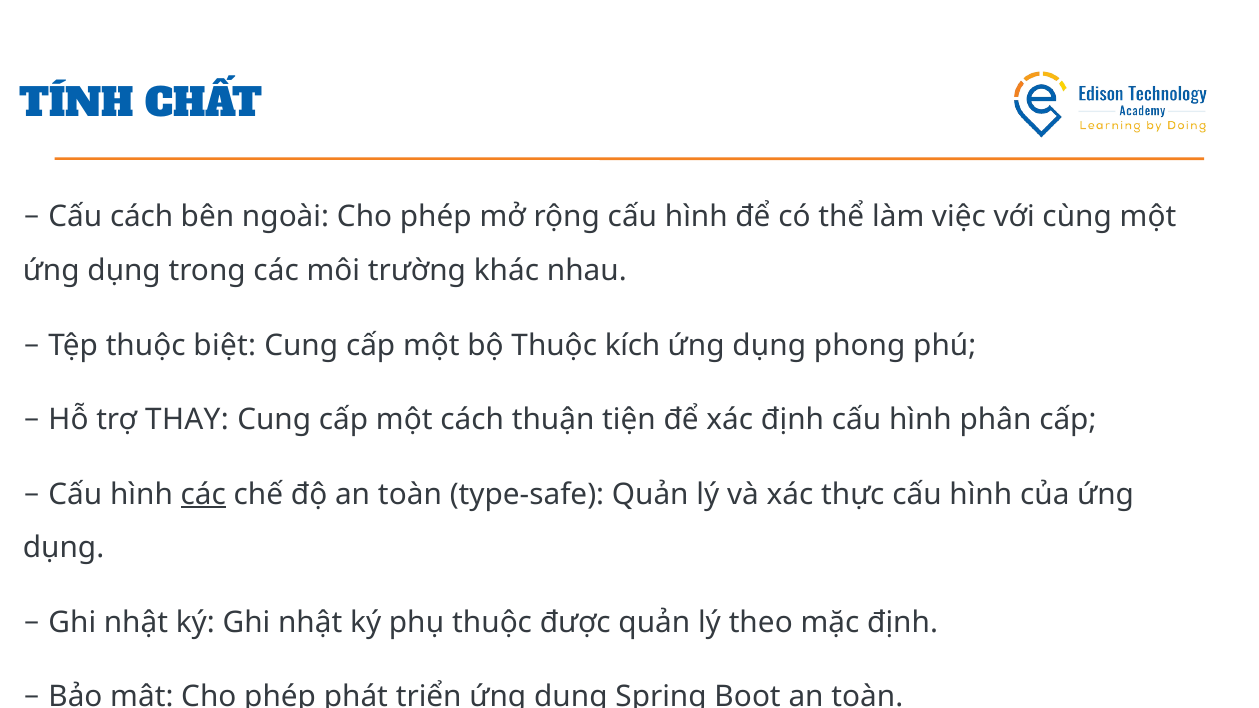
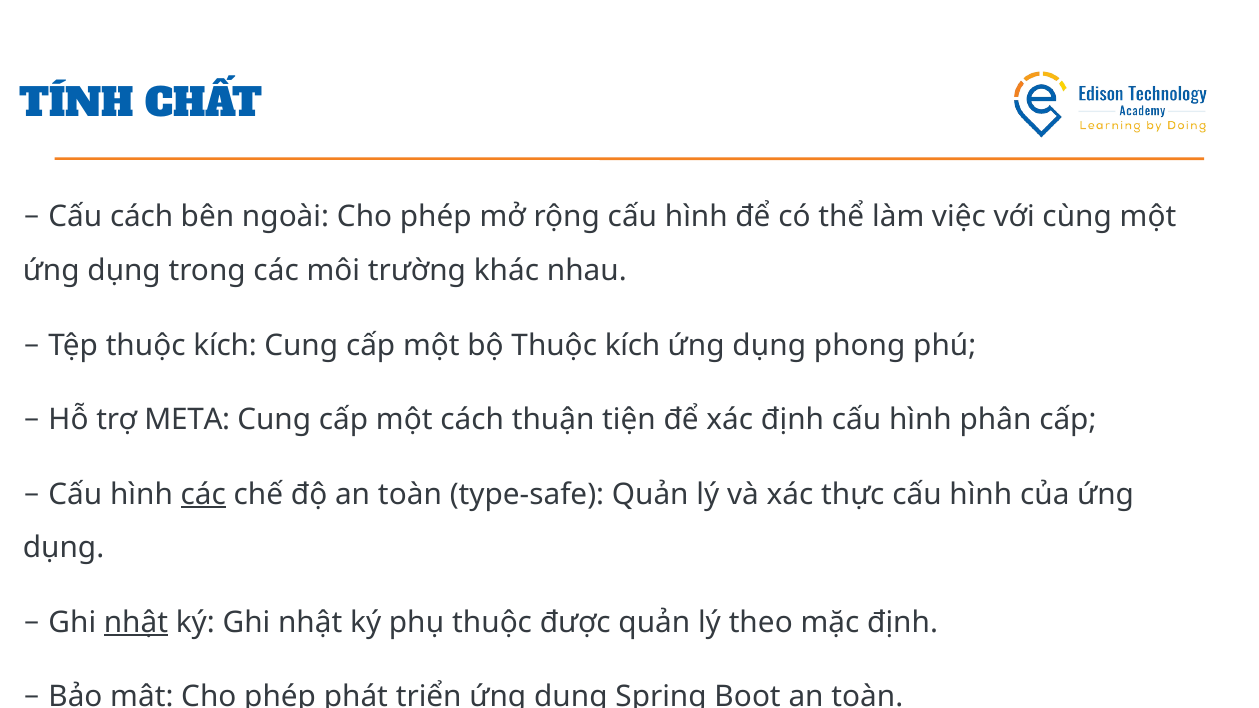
Tệp thuộc biệt: biệt -> kích
THAY: THAY -> META
nhật at (136, 623) underline: none -> present
